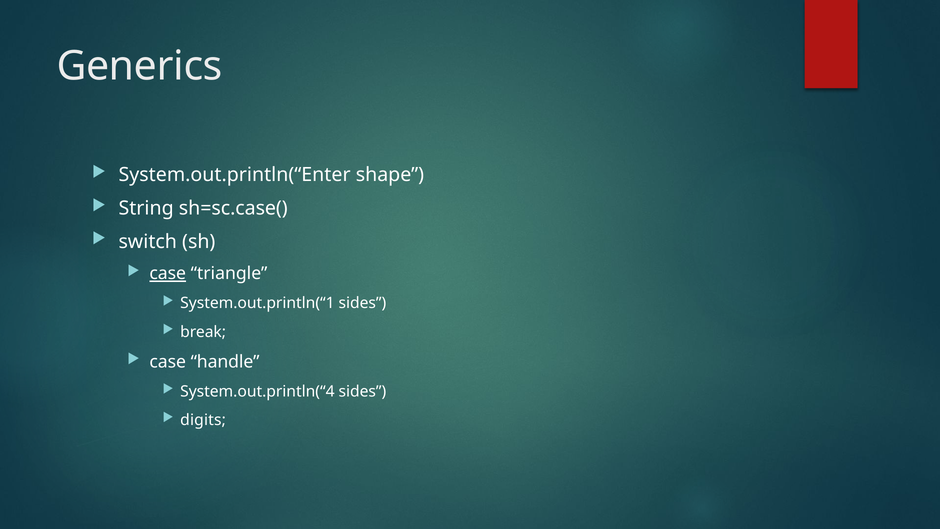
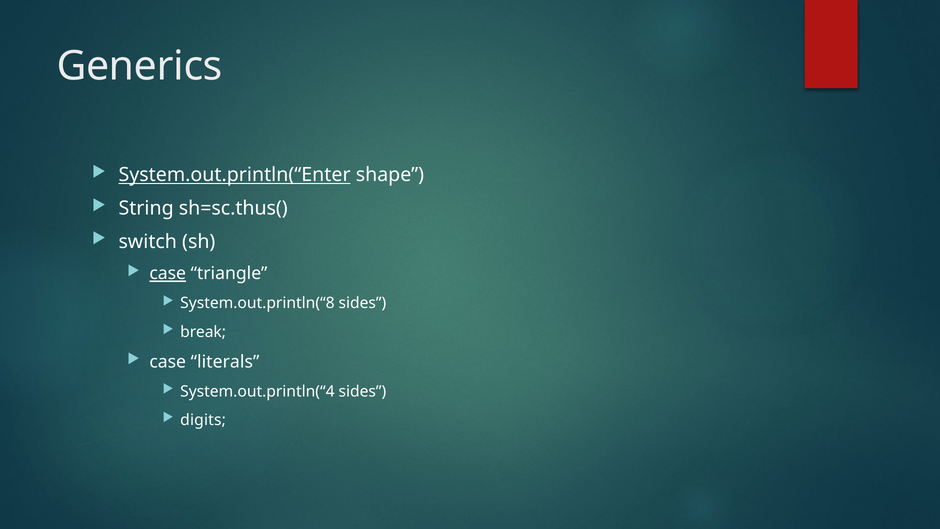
System.out.println(“Enter underline: none -> present
sh=sc.case(: sh=sc.case( -> sh=sc.thus(
System.out.println(“1: System.out.println(“1 -> System.out.println(“8
handle: handle -> literals
